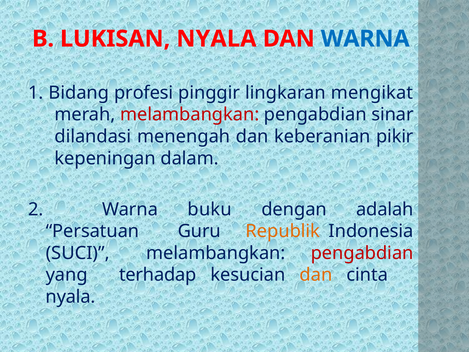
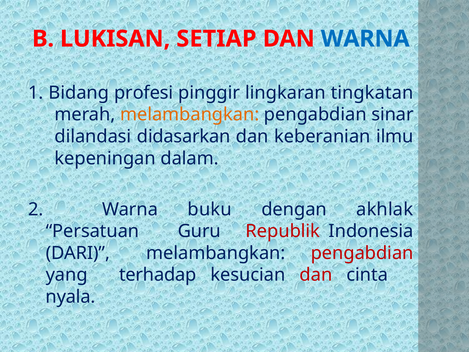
LUKISAN NYALA: NYALA -> SETIAP
mengikat: mengikat -> tingkatan
melambangkan at (190, 115) colour: red -> orange
menengah: menengah -> didasarkan
pikir: pikir -> ilmu
adalah: adalah -> akhlak
Republik colour: orange -> red
SUCI: SUCI -> DARI
dan at (316, 275) colour: orange -> red
